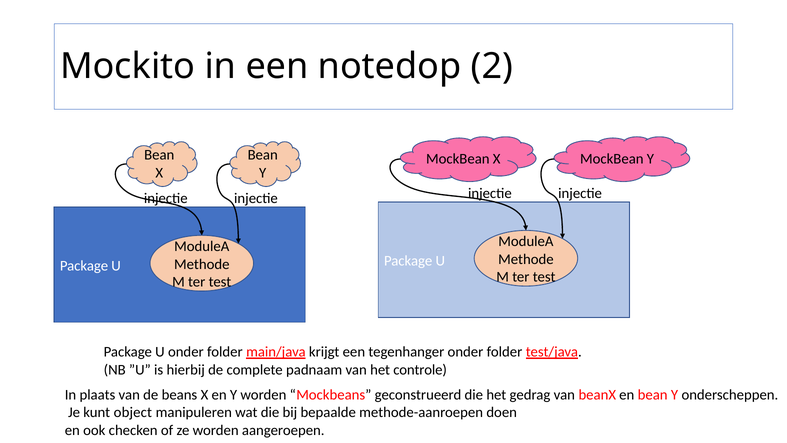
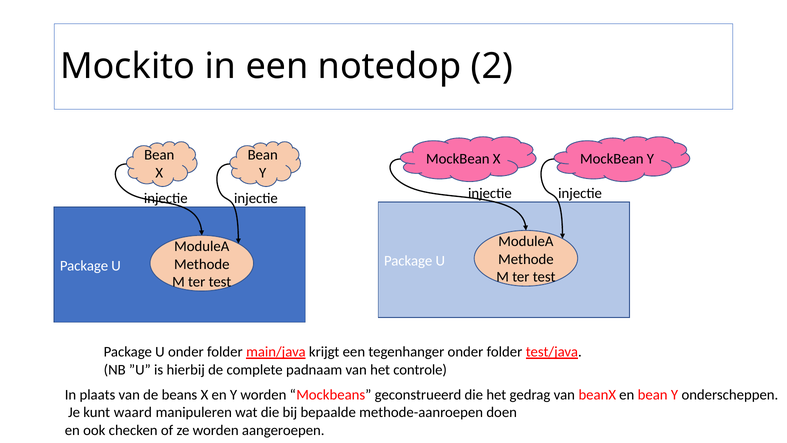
object: object -> waard
